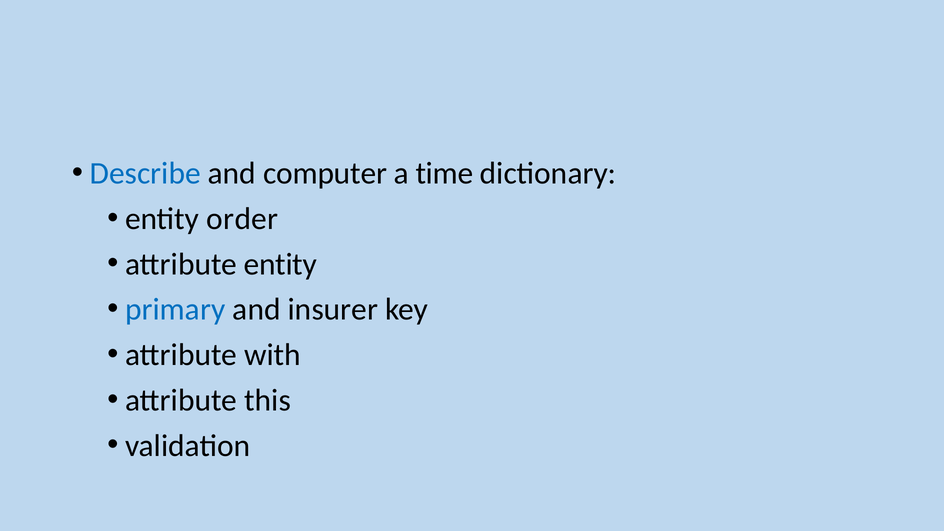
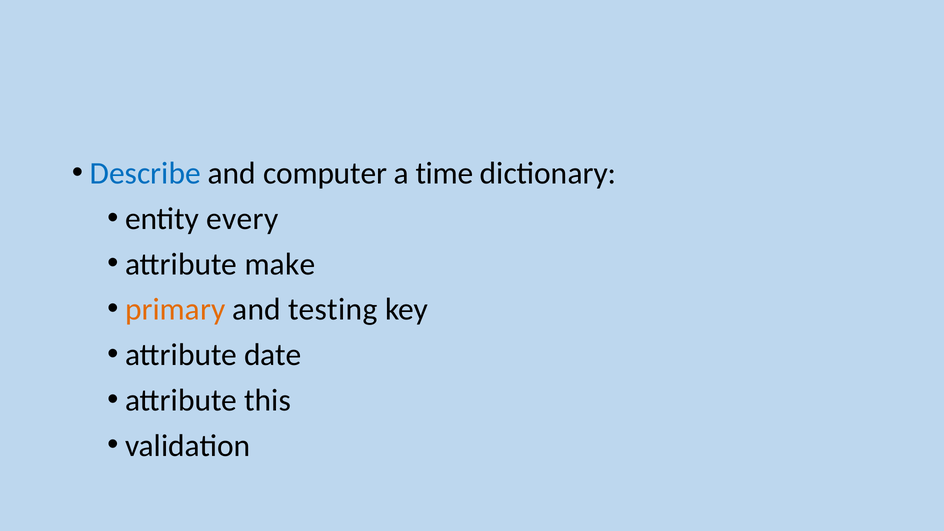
order: order -> every
attribute entity: entity -> make
primary colour: blue -> orange
insurer: insurer -> testing
with: with -> date
